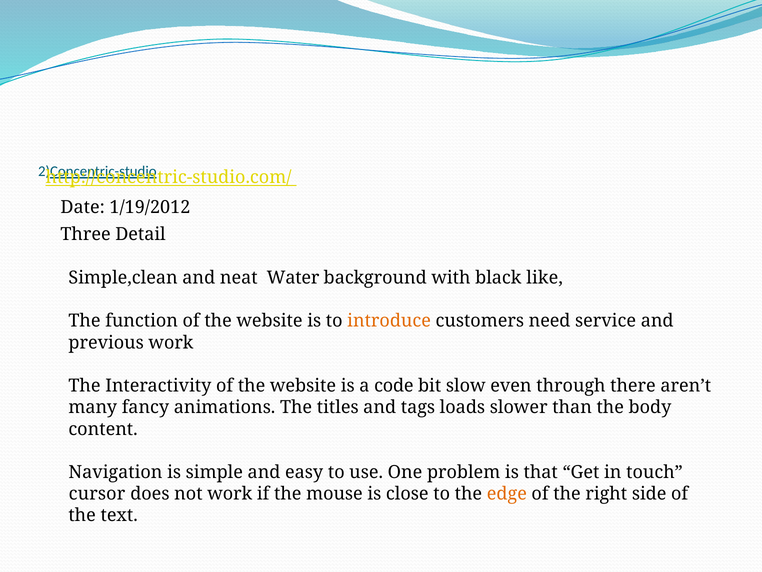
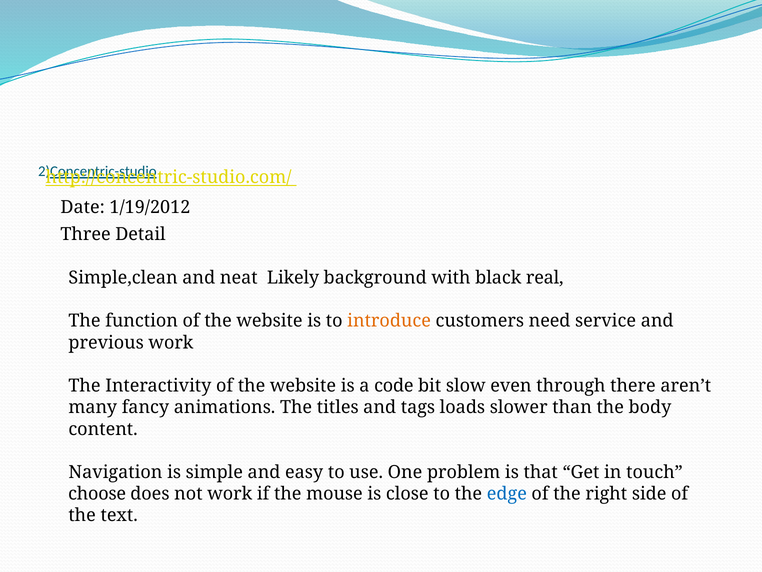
Water: Water -> Likely
like: like -> real
cursor: cursor -> choose
edge colour: orange -> blue
